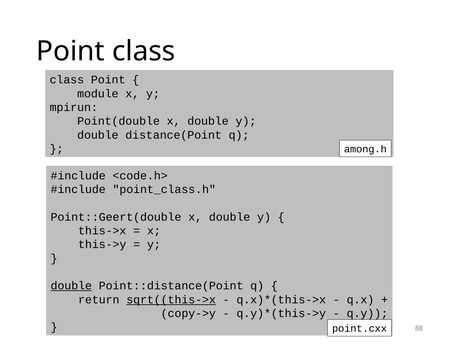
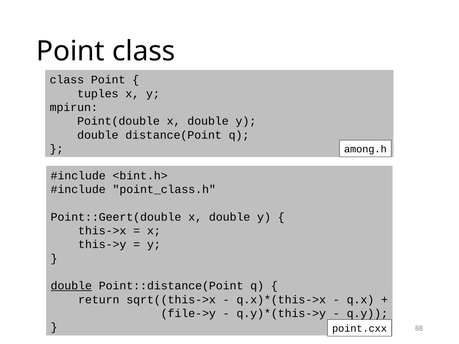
module: module -> tuples
<code.h>: <code.h> -> <bint.h>
sqrt((this->x underline: present -> none
copy->y: copy->y -> file->y
